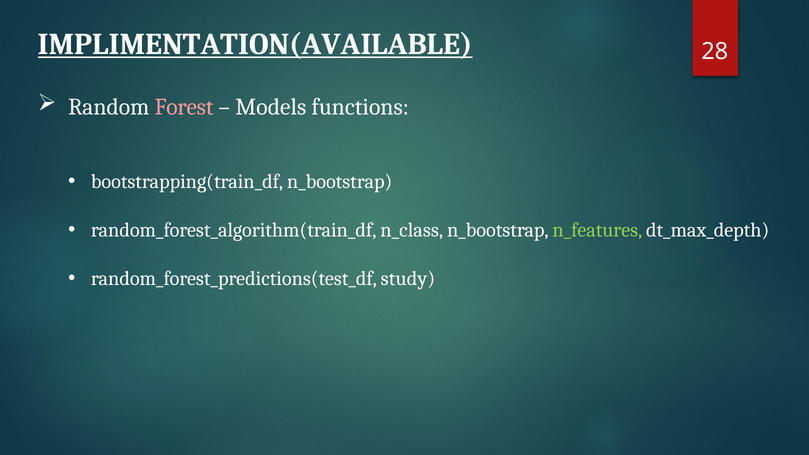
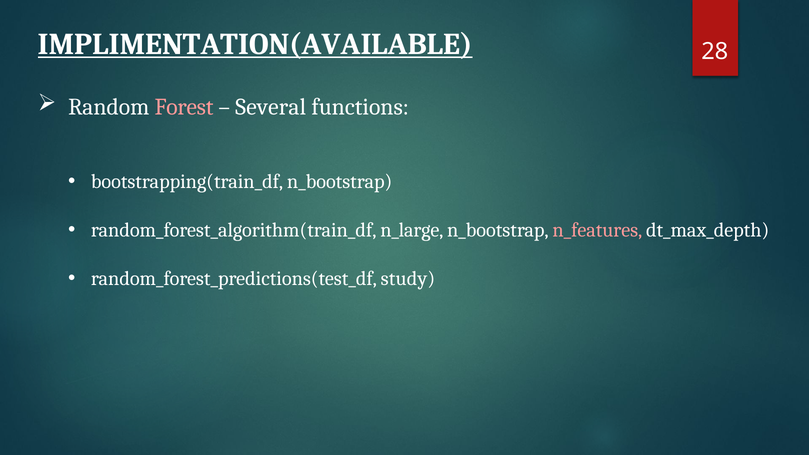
Models: Models -> Several
n_class: n_class -> n_large
n_features colour: light green -> pink
